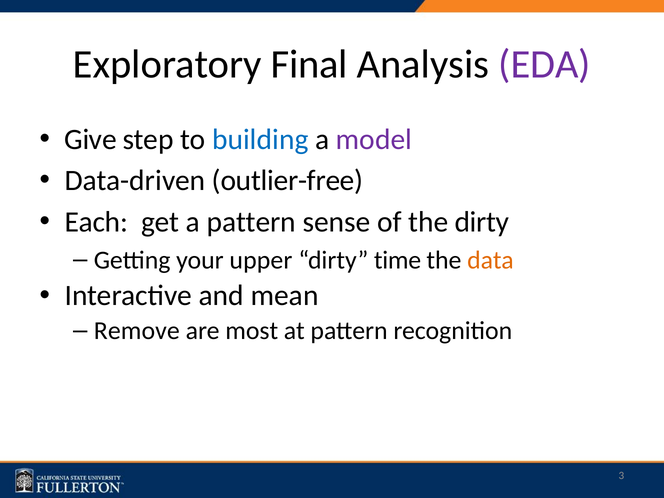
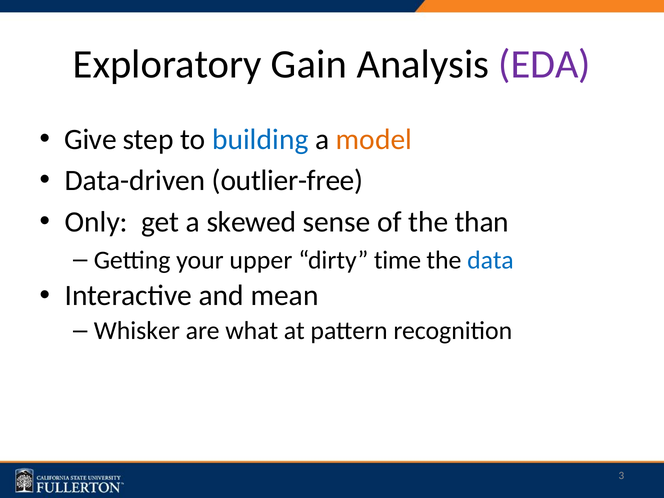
Final: Final -> Gain
model colour: purple -> orange
Each: Each -> Only
a pattern: pattern -> skewed
the dirty: dirty -> than
data colour: orange -> blue
Remove: Remove -> Whisker
most: most -> what
